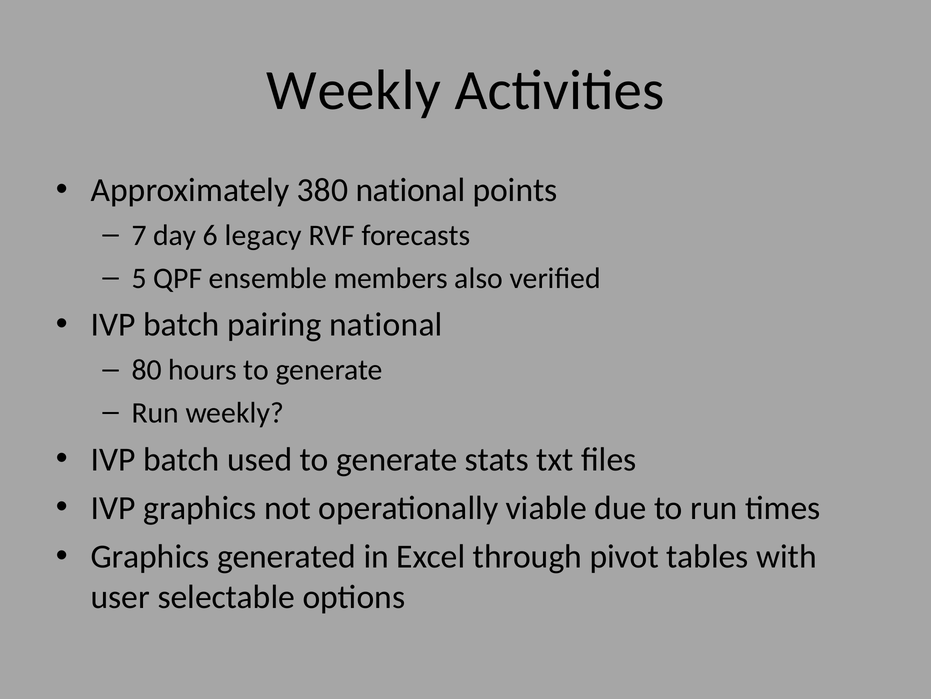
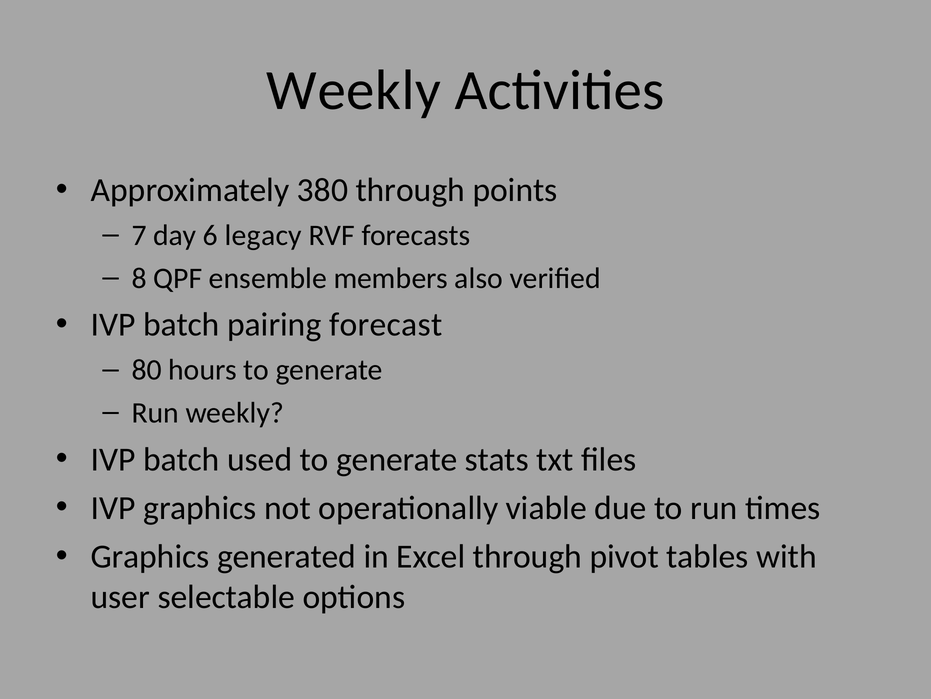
380 national: national -> through
5: 5 -> 8
pairing national: national -> forecast
